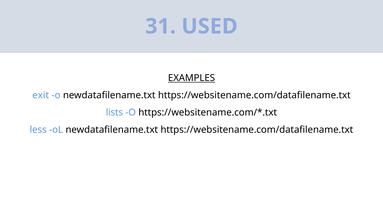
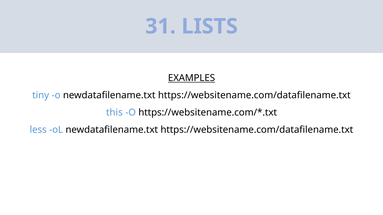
USED: USED -> LISTS
exit: exit -> tiny
lists: lists -> this
